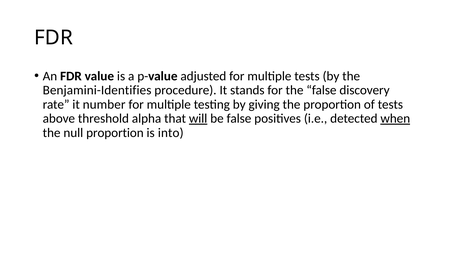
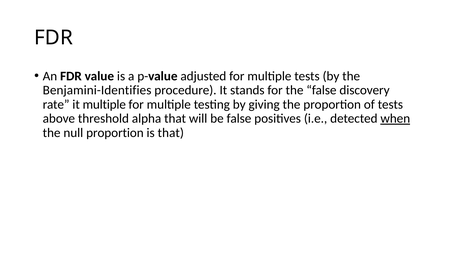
it number: number -> multiple
will underline: present -> none
is into: into -> that
